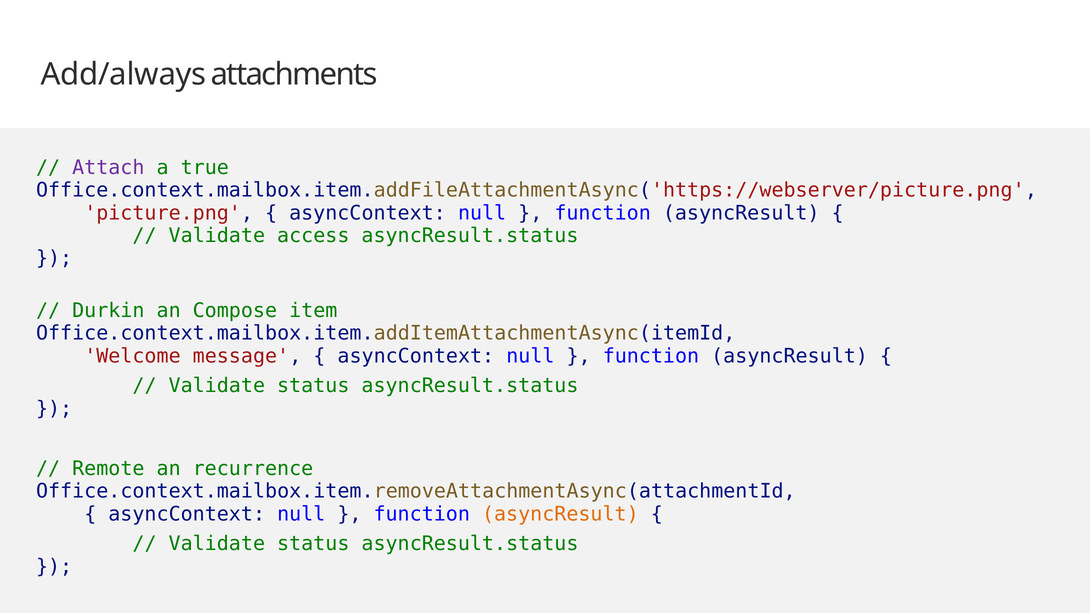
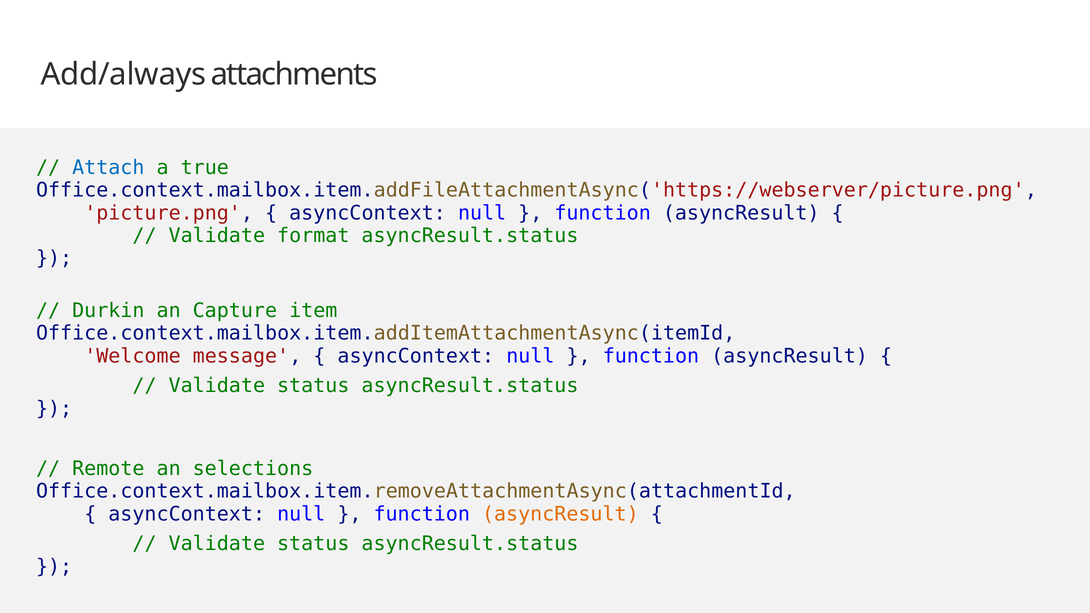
Attach colour: purple -> blue
access: access -> format
Compose: Compose -> Capture
recurrence: recurrence -> selections
